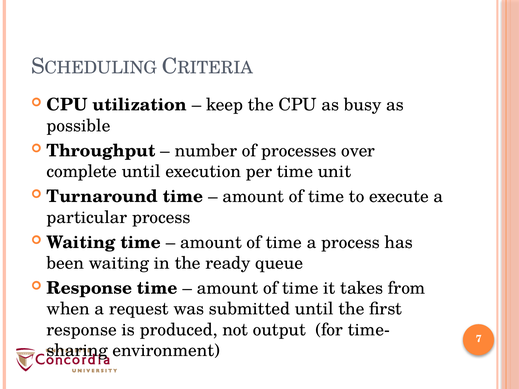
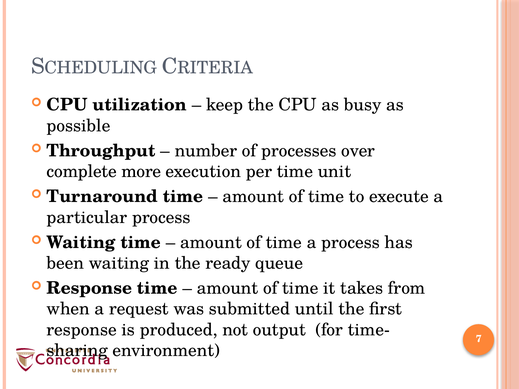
complete until: until -> more
